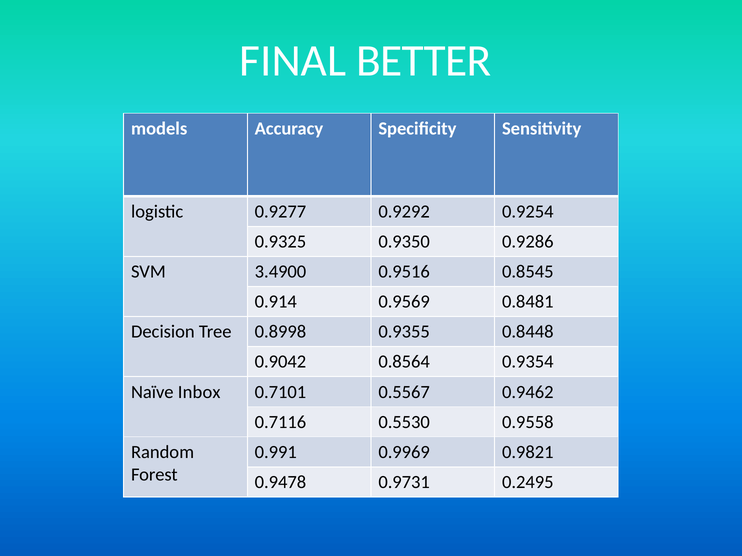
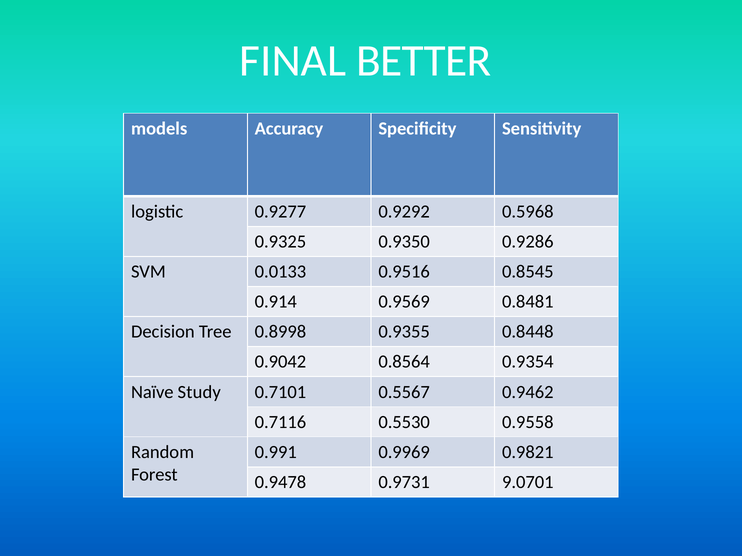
0.9254: 0.9254 -> 0.5968
3.4900: 3.4900 -> 0.0133
Inbox: Inbox -> Study
0.2495: 0.2495 -> 9.0701
